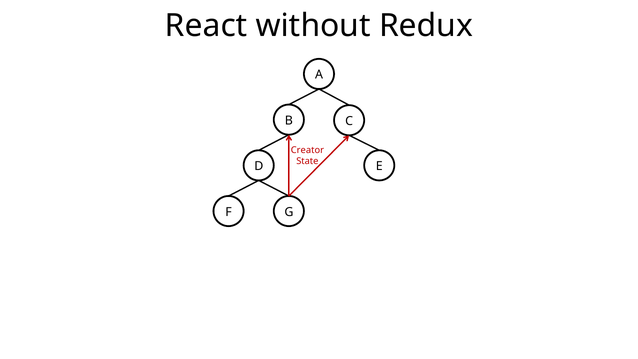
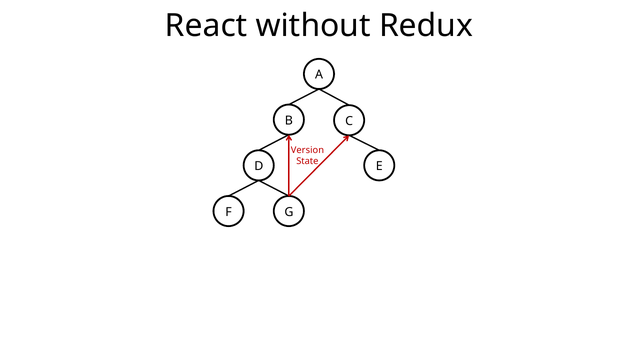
Creator: Creator -> Version
